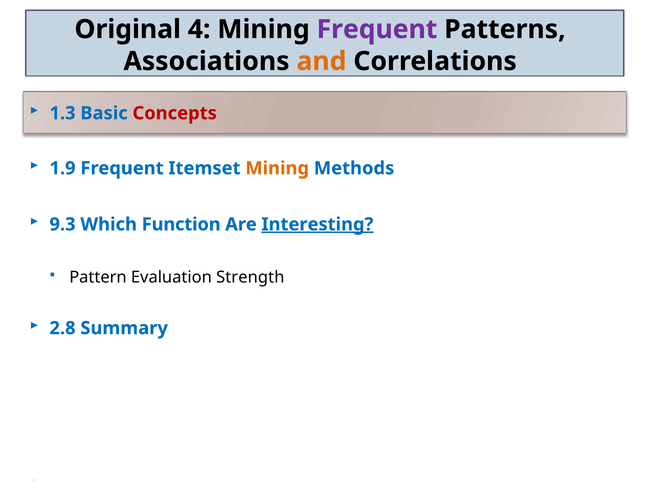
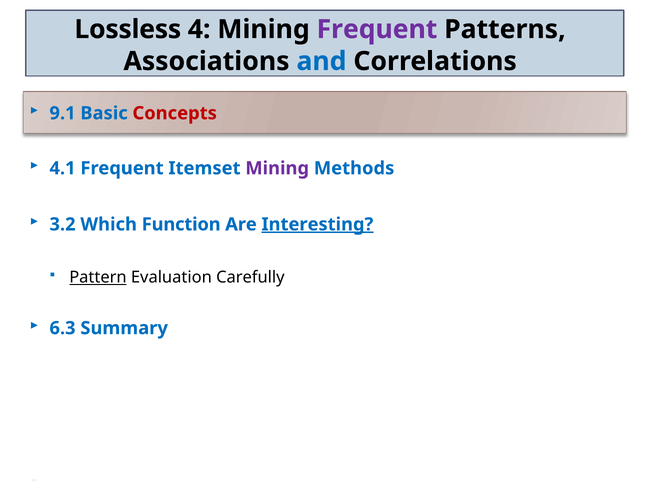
Original: Original -> Lossless
and colour: orange -> blue
1.3: 1.3 -> 9.1
1.9: 1.9 -> 4.1
Mining at (277, 168) colour: orange -> purple
9.3: 9.3 -> 3.2
Pattern underline: none -> present
Strength: Strength -> Carefully
2.8: 2.8 -> 6.3
